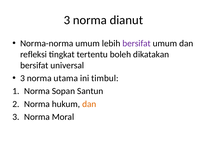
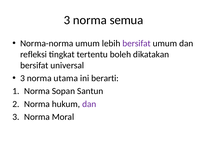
dianut: dianut -> semua
timbul: timbul -> berarti
dan at (89, 104) colour: orange -> purple
